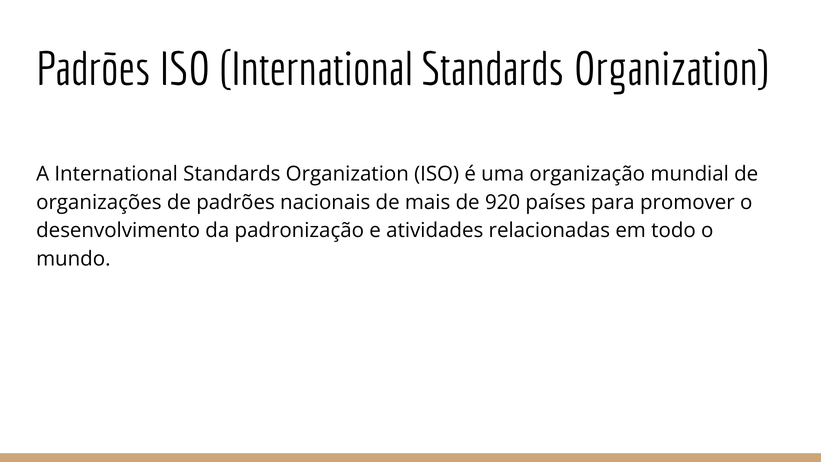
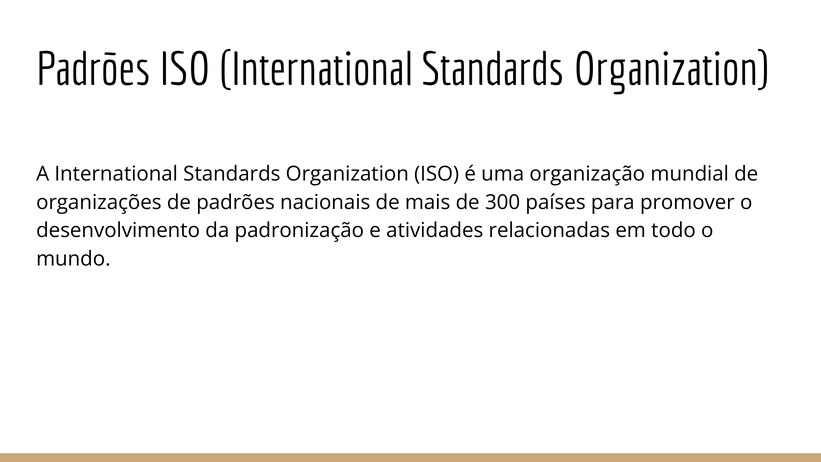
920: 920 -> 300
